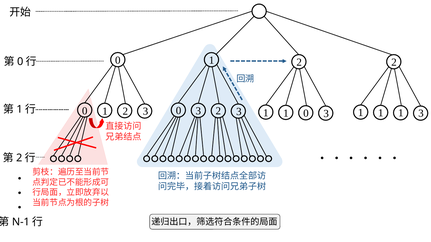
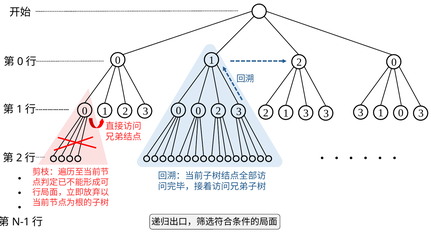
2 2: 2 -> 0
3 0 3: 3 -> 0
2 3 1: 1 -> 2
1 0: 0 -> 3
1 at (361, 113): 1 -> 3
1 at (401, 113): 1 -> 0
